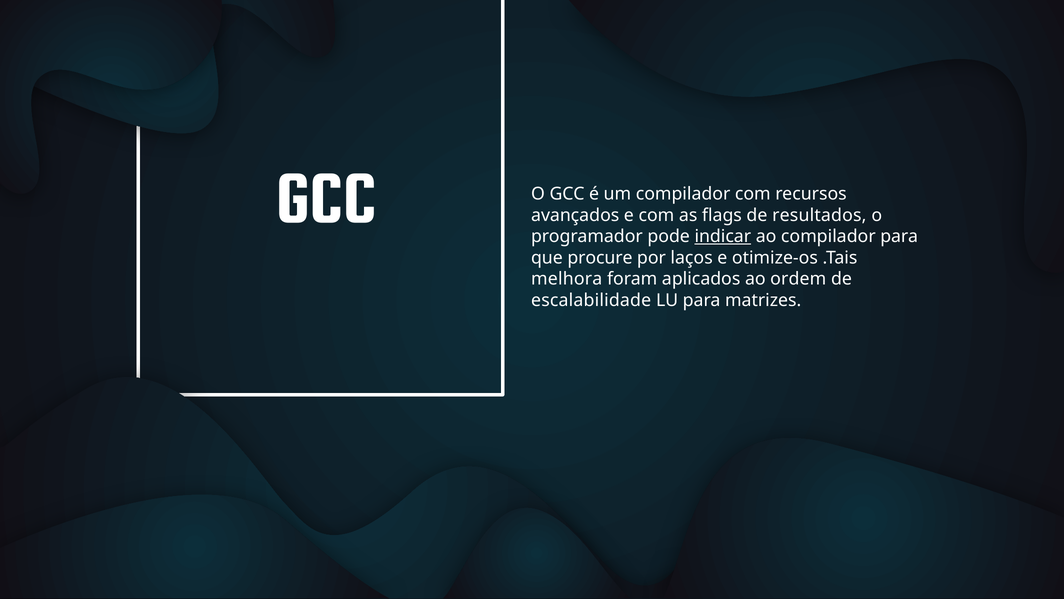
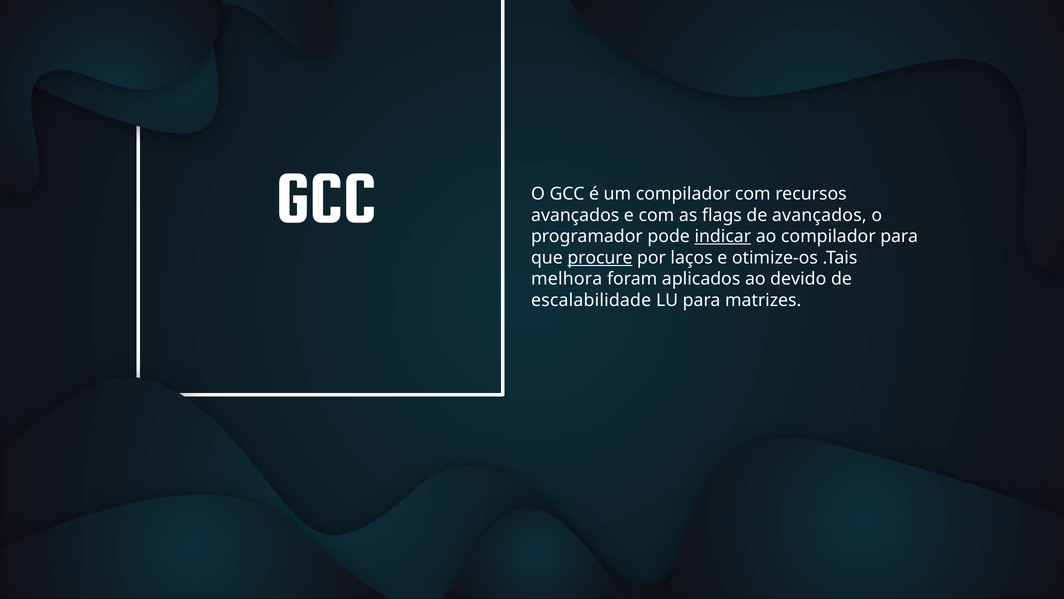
de resultados: resultados -> avançados
procure underline: none -> present
ordem: ordem -> devido
